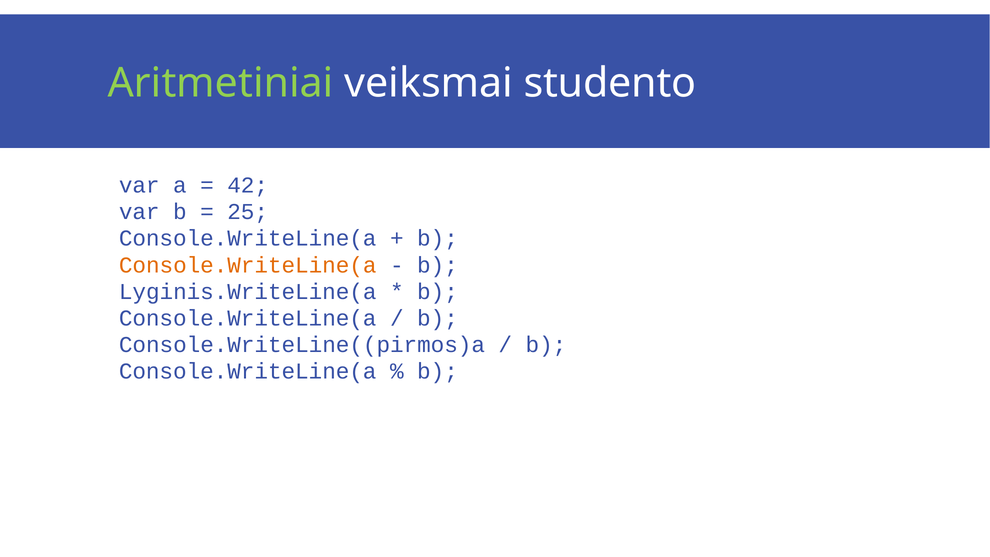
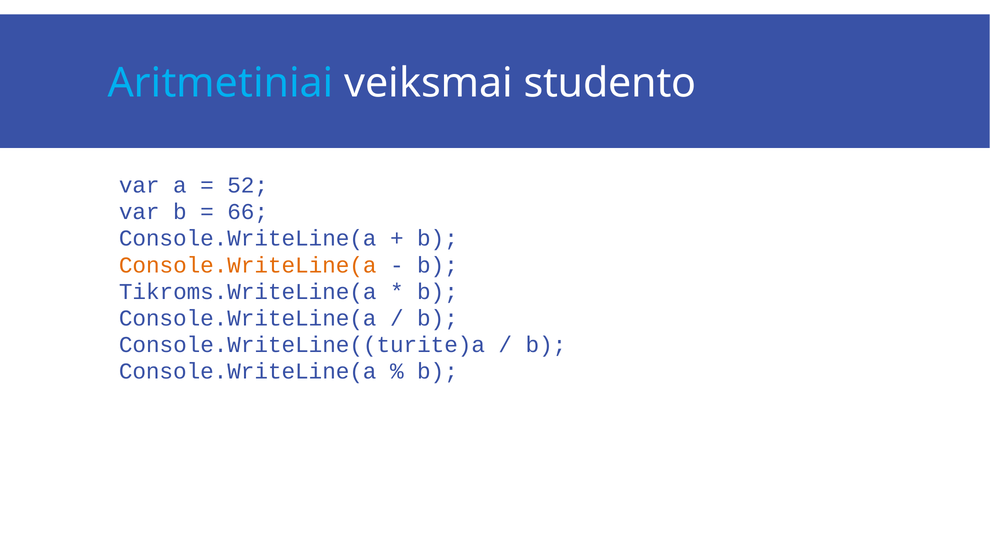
Aritmetiniai colour: light green -> light blue
42: 42 -> 52
25: 25 -> 66
Lyginis.WriteLine(a: Lyginis.WriteLine(a -> Tikroms.WriteLine(a
Console.WriteLine((pirmos)a: Console.WriteLine((pirmos)a -> Console.WriteLine((turite)a
